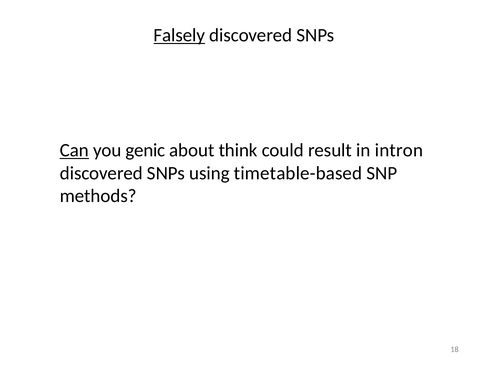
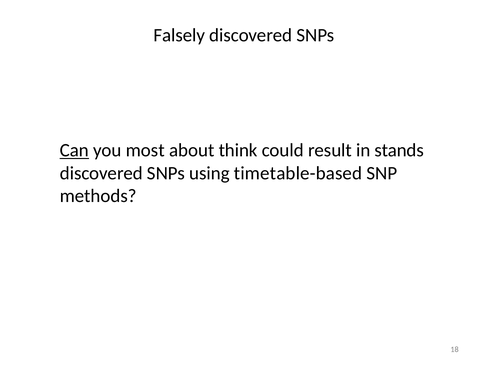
Falsely underline: present -> none
genic: genic -> most
intron: intron -> stands
